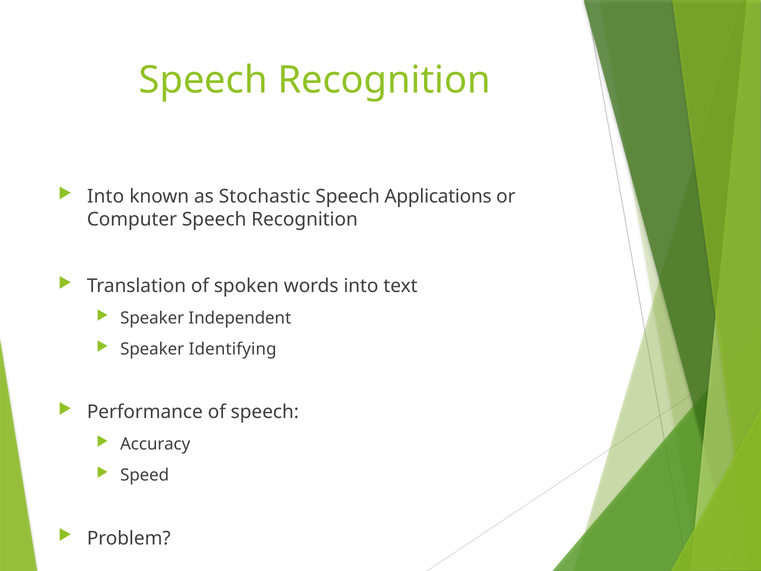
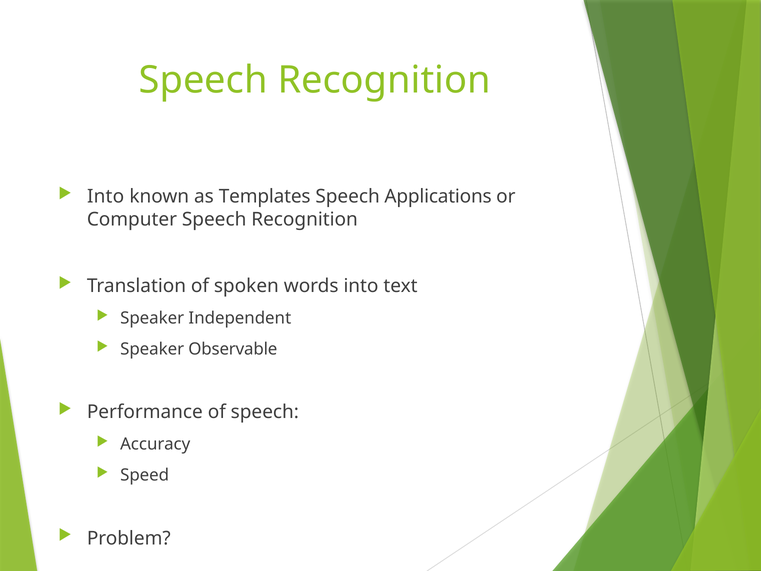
Stochastic: Stochastic -> Templates
Identifying: Identifying -> Observable
